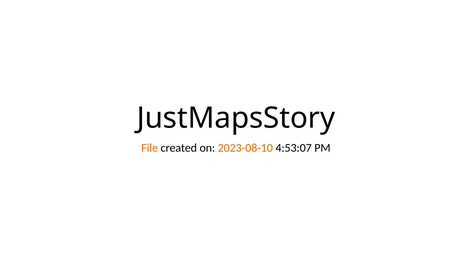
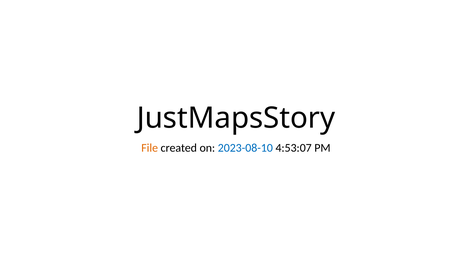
2023-08-10 colour: orange -> blue
